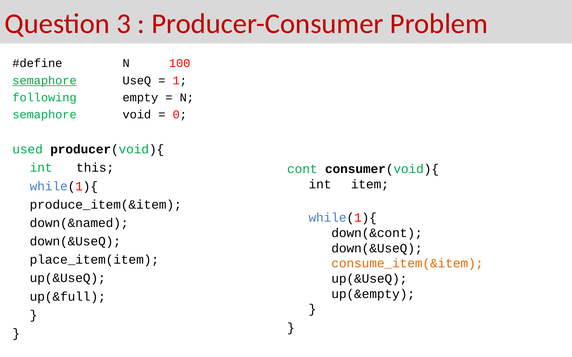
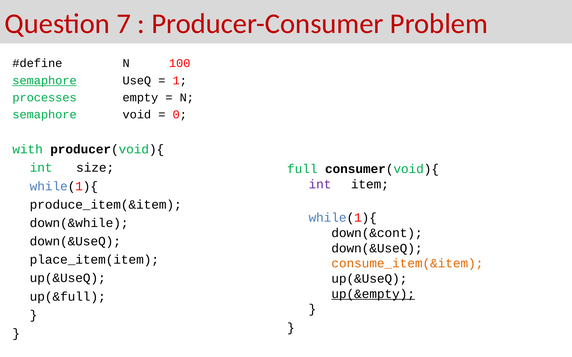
3: 3 -> 7
following: following -> processes
used: used -> with
this: this -> size
cont: cont -> full
int at (320, 184) colour: black -> purple
down(&named: down(&named -> down(&while
up(&empty underline: none -> present
